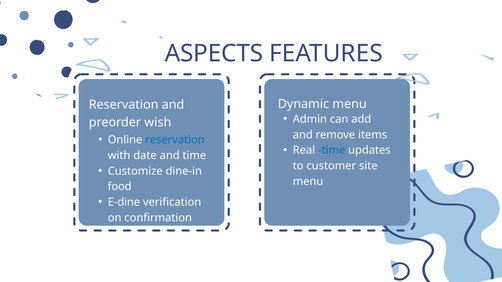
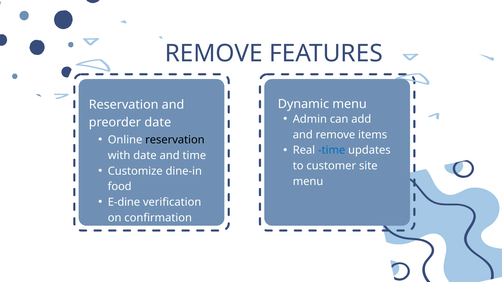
ASPECTS at (214, 53): ASPECTS -> REMOVE
preorder wish: wish -> date
reservation at (175, 140) colour: blue -> black
